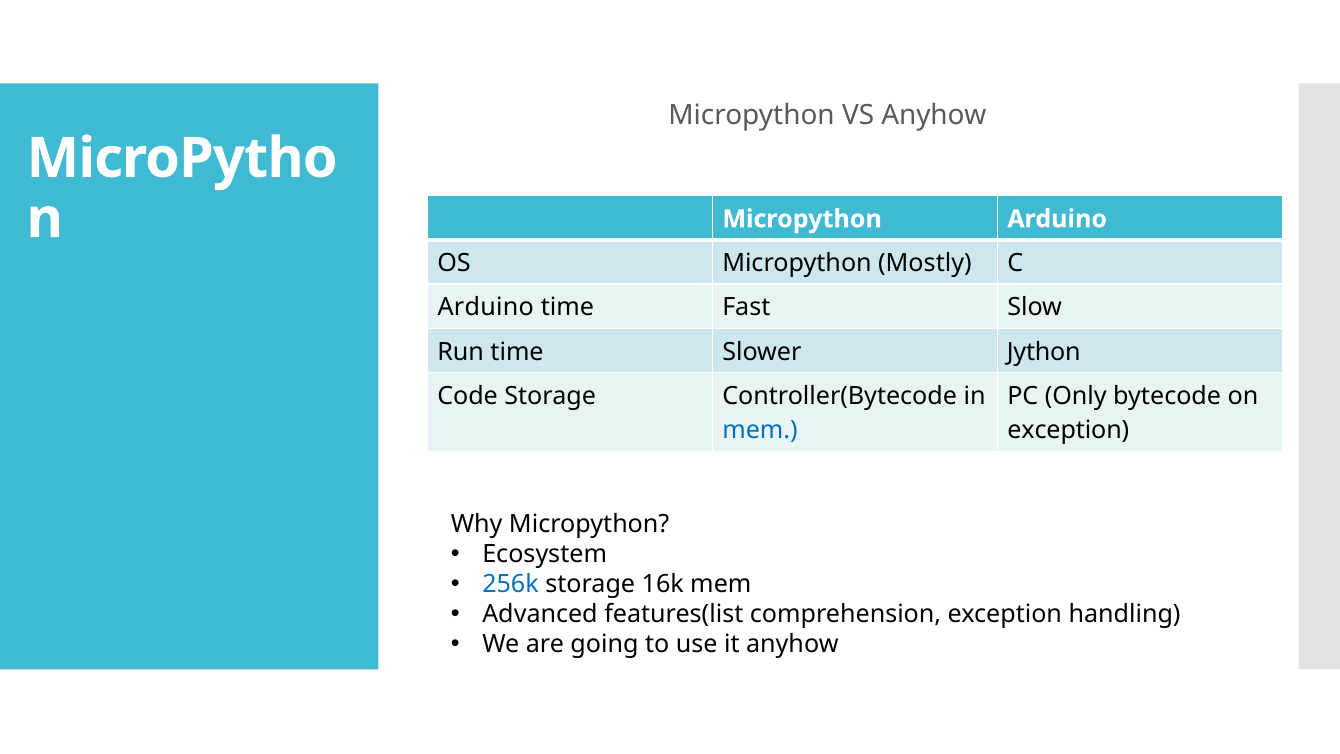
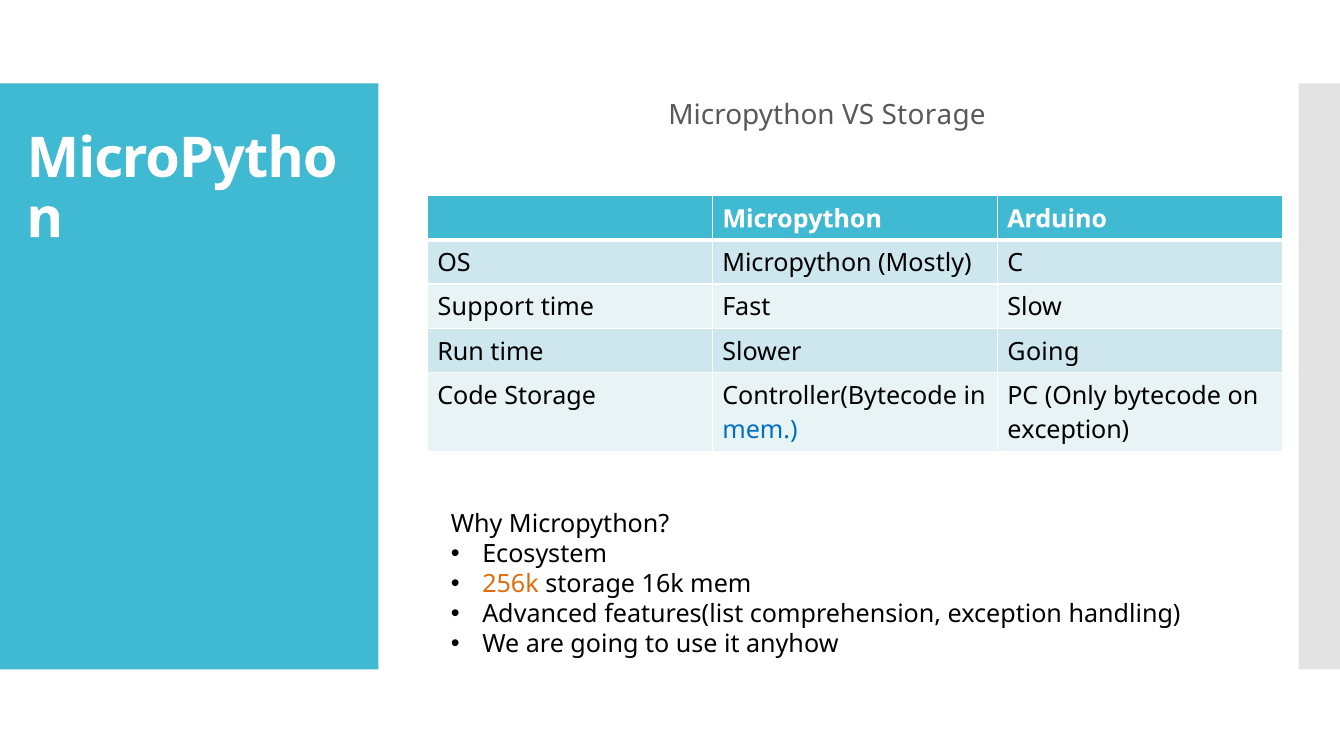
VS Anyhow: Anyhow -> Storage
Arduino at (486, 307): Arduino -> Support
Slower Jython: Jython -> Going
256k colour: blue -> orange
